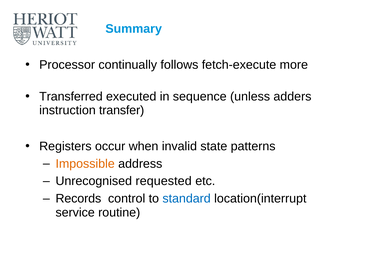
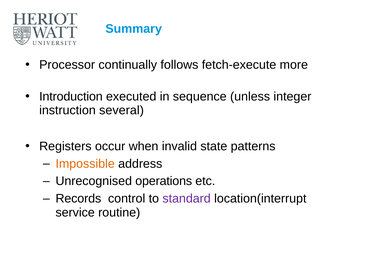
Transferred: Transferred -> Introduction
adders: adders -> integer
transfer: transfer -> several
requested: requested -> operations
standard colour: blue -> purple
